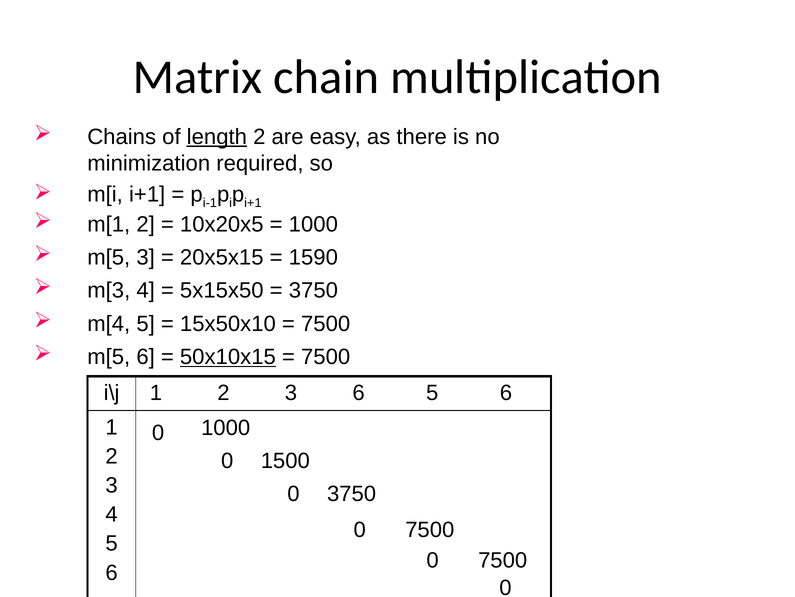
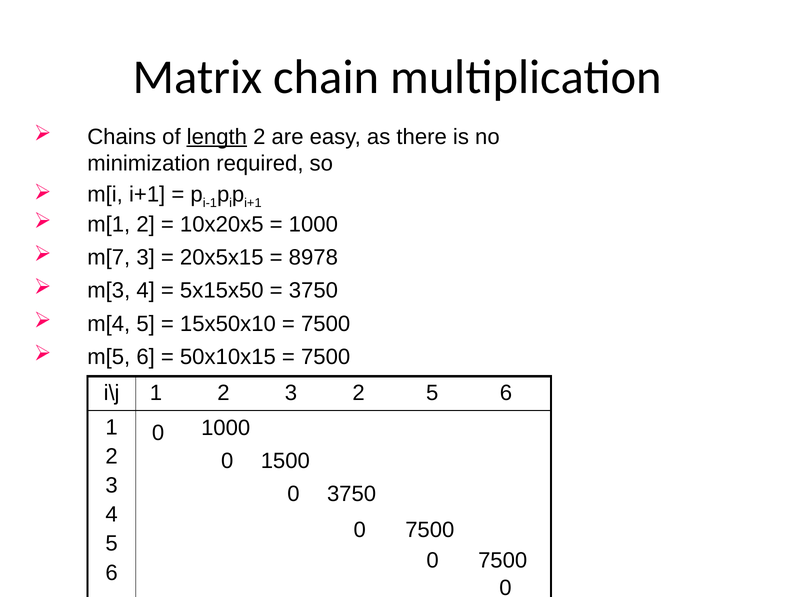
m[5 at (109, 257): m[5 -> m[7
1590: 1590 -> 8978
50x10x15 underline: present -> none
3 6: 6 -> 2
